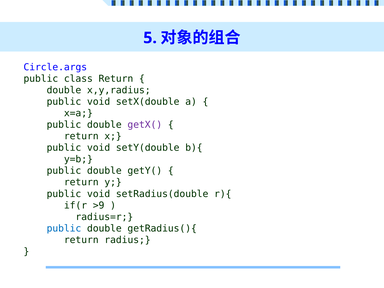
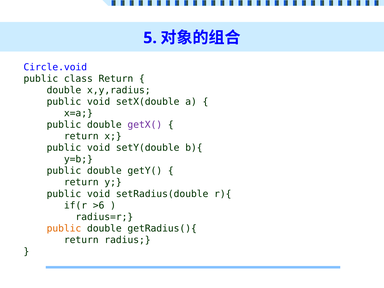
Circle.args: Circle.args -> Circle.void
>9: >9 -> >6
public at (64, 228) colour: blue -> orange
